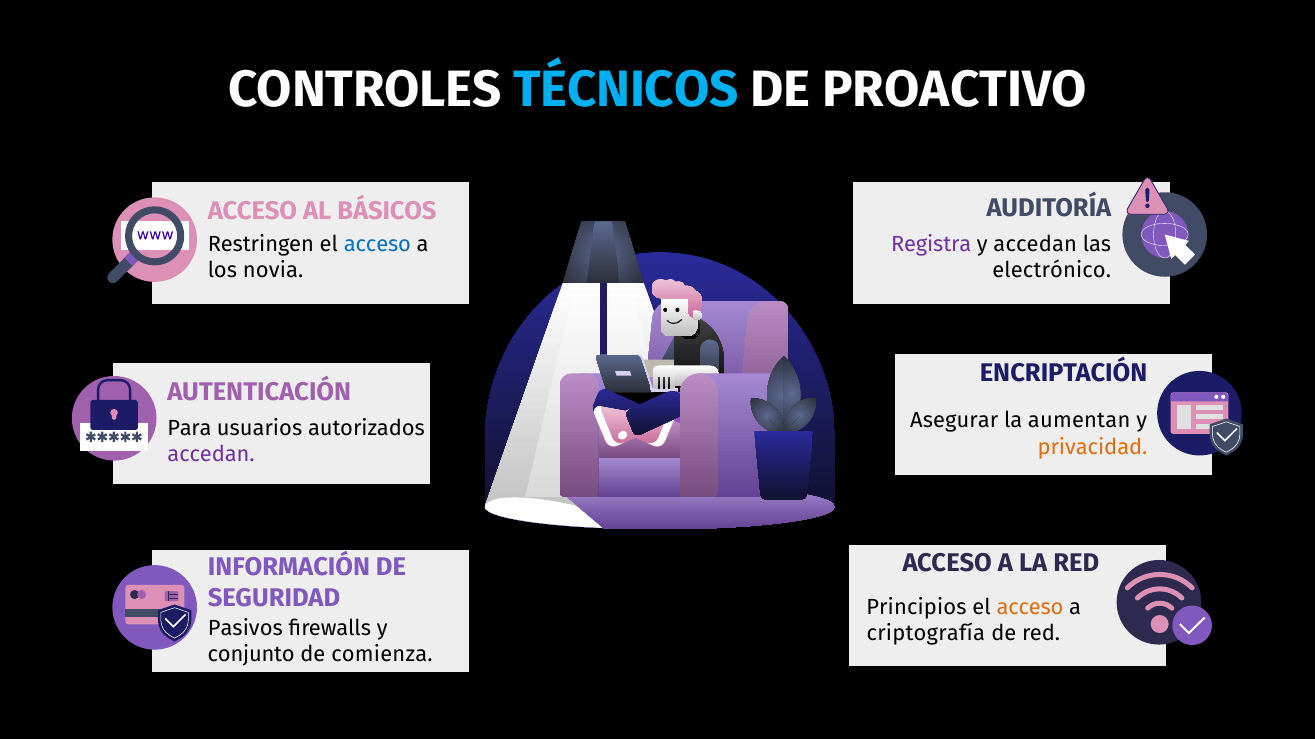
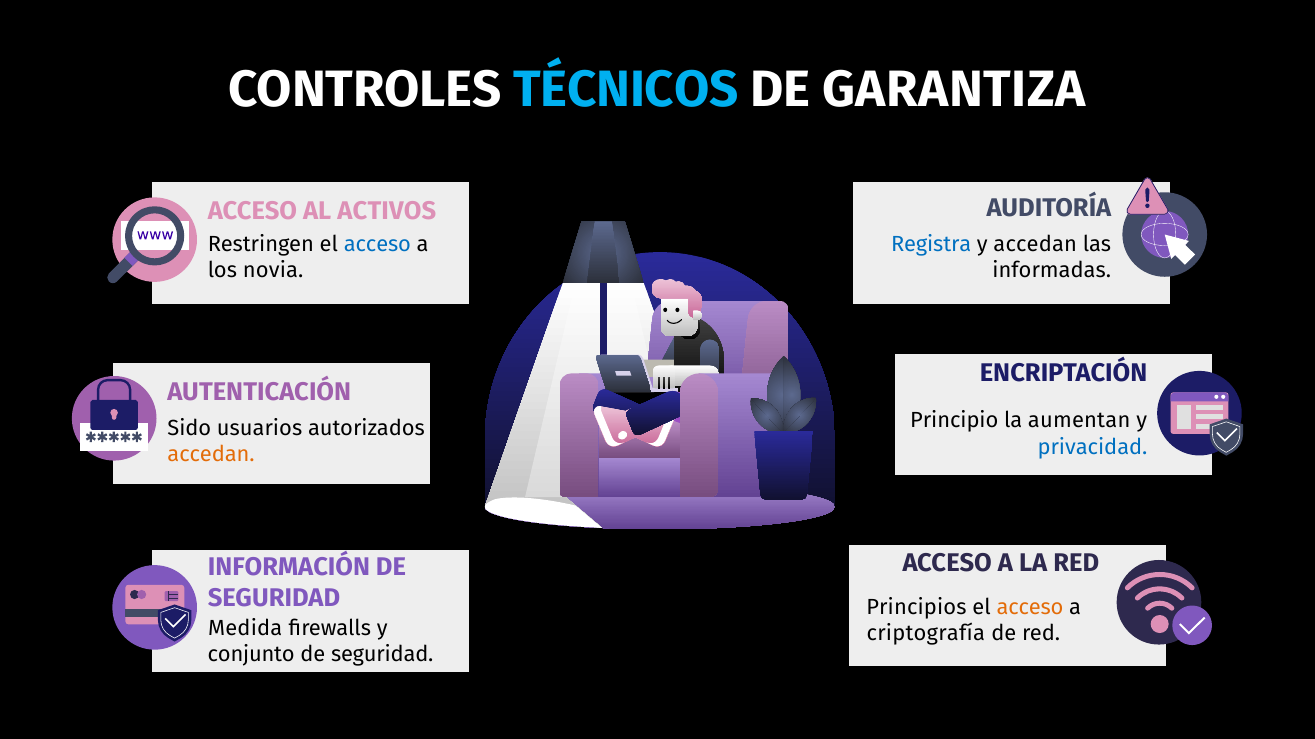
PROACTIVO: PROACTIVO -> GARANTIZA
BÁSICOS: BÁSICOS -> ACTIVOS
Registra colour: purple -> blue
electrónico: electrónico -> informadas
Asegurar: Asegurar -> Principio
Para: Para -> Sido
privacidad colour: orange -> blue
accedan at (211, 455) colour: purple -> orange
Pasivos: Pasivos -> Medida
comienza at (382, 655): comienza -> seguridad
